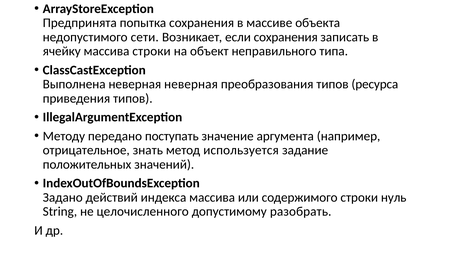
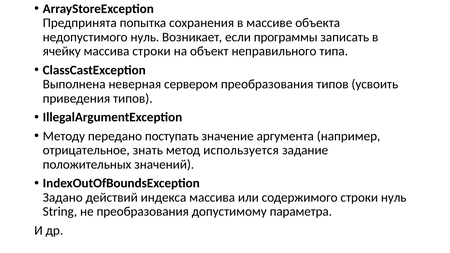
недопустимого сети: сети -> нуль
если сохранения: сохранения -> программы
неверная неверная: неверная -> сервером
ресурса: ресурса -> усвоить
не целочисленного: целочисленного -> преобразования
разобрать: разобрать -> параметра
